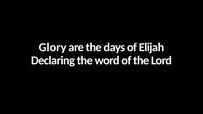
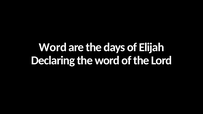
Glory at (53, 47): Glory -> Word
